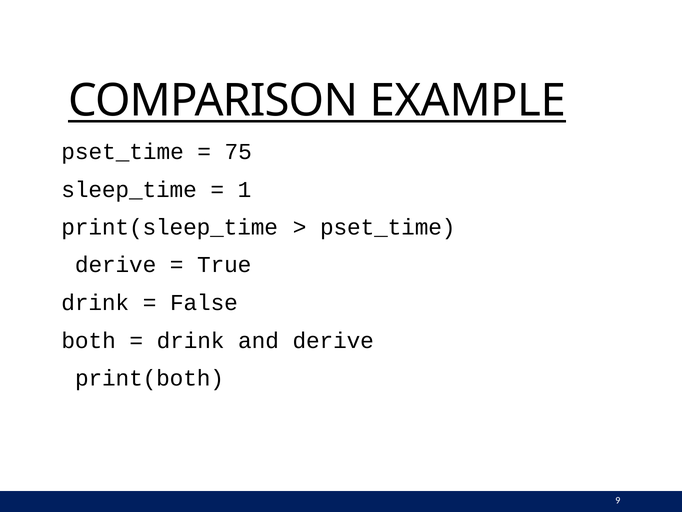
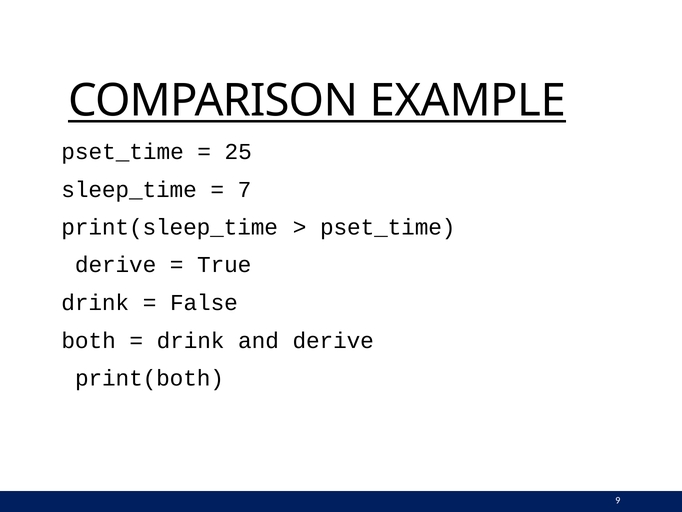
75: 75 -> 25
1: 1 -> 7
